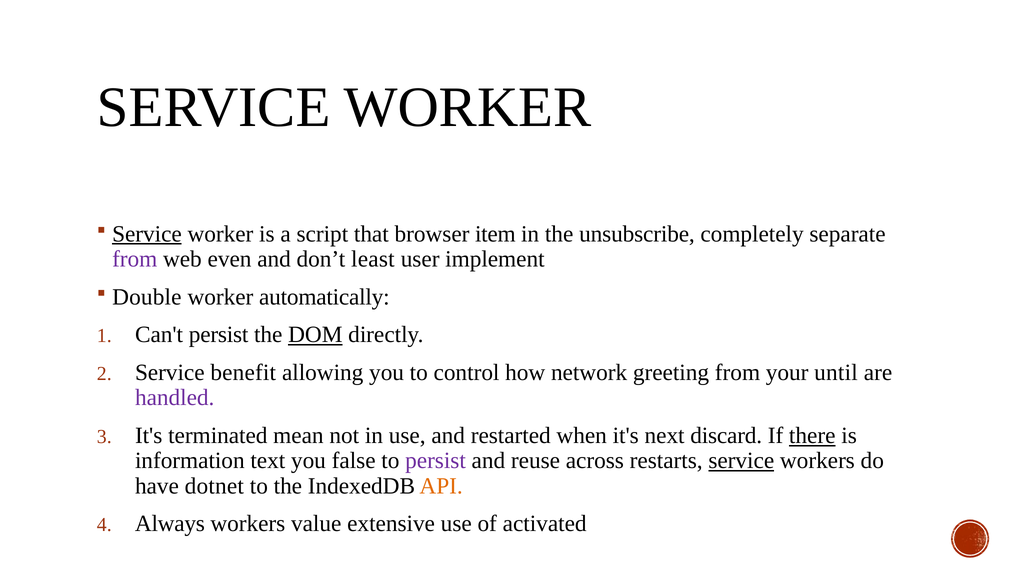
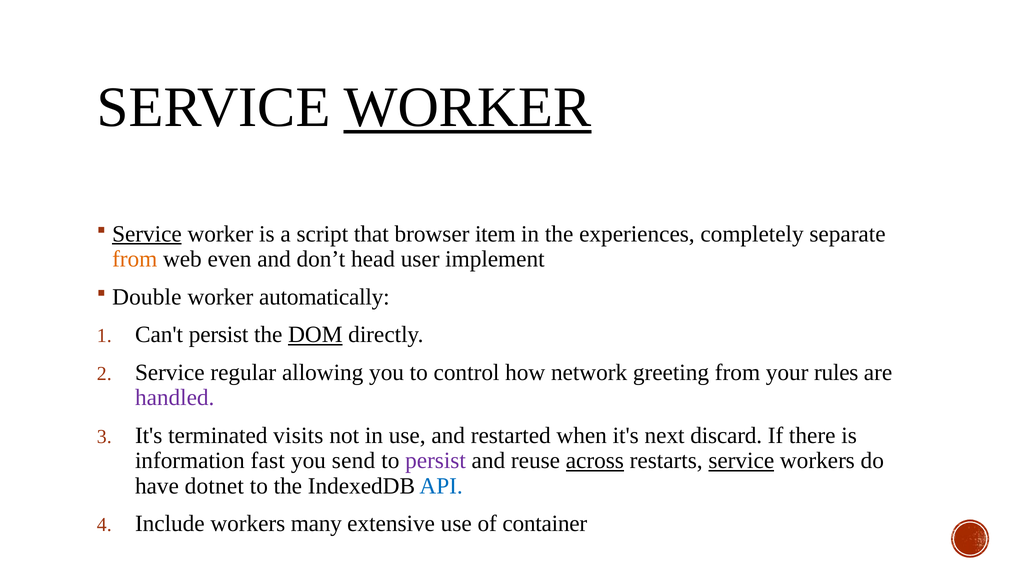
WORKER at (468, 107) underline: none -> present
unsubscribe: unsubscribe -> experiences
from at (135, 259) colour: purple -> orange
least: least -> head
benefit: benefit -> regular
until: until -> rules
mean: mean -> visits
there underline: present -> none
text: text -> fast
false: false -> send
across underline: none -> present
API colour: orange -> blue
Always: Always -> Include
value: value -> many
activated: activated -> container
